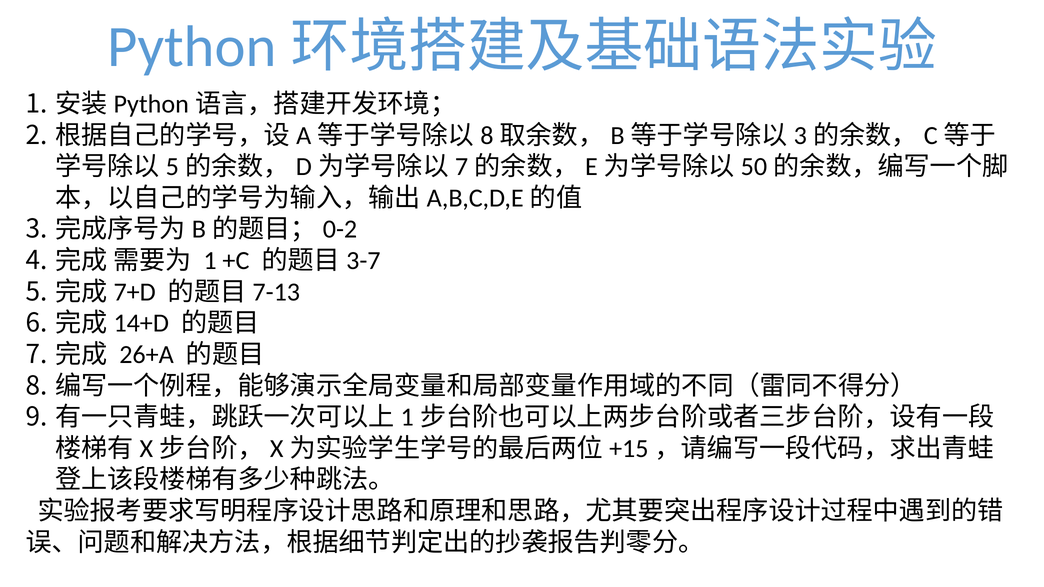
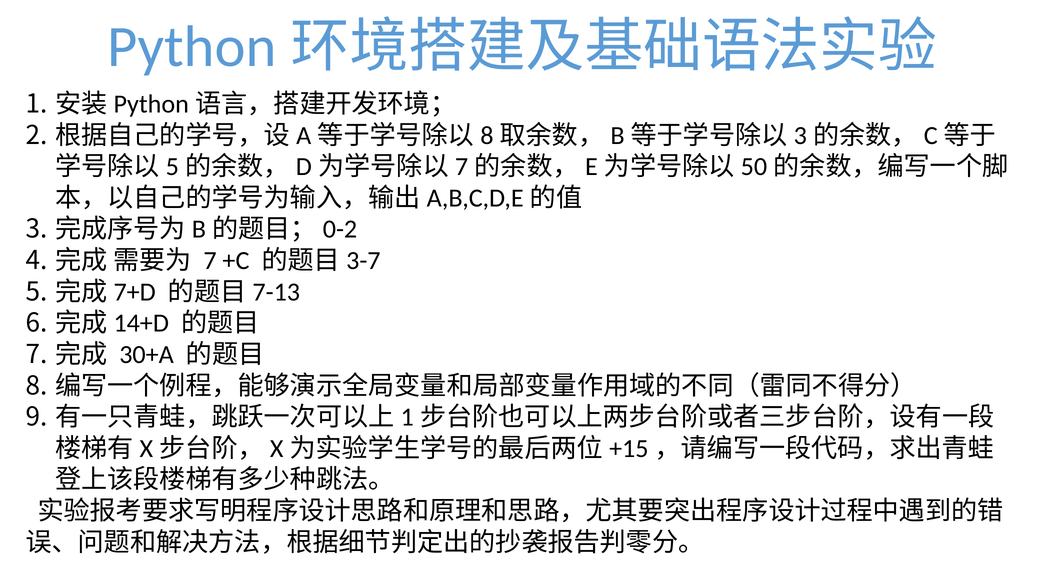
1 at (210, 261): 1 -> 7
26+A: 26+A -> 30+A
